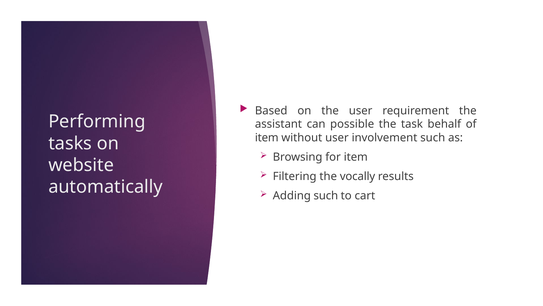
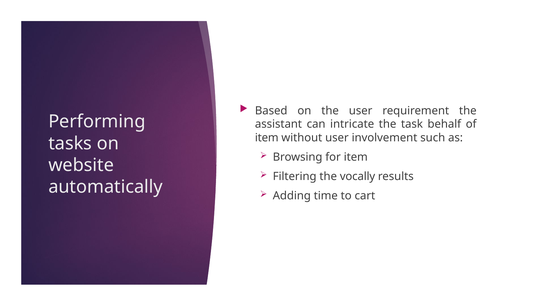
possible: possible -> intricate
Adding such: such -> time
